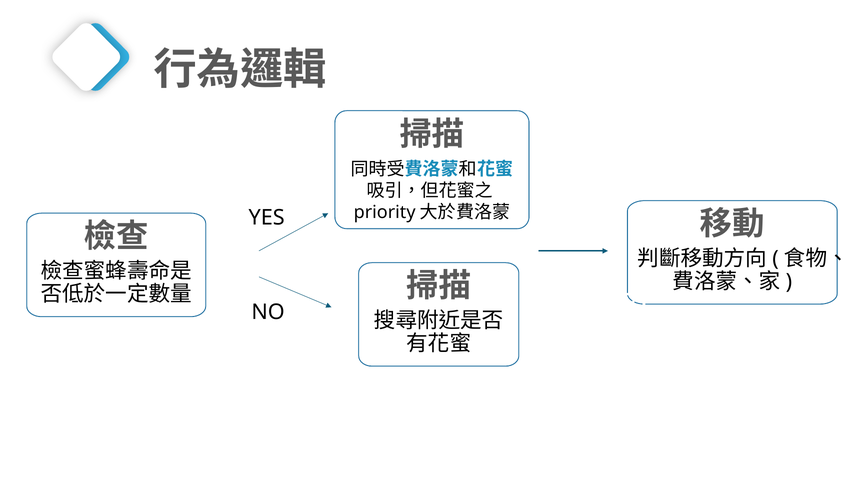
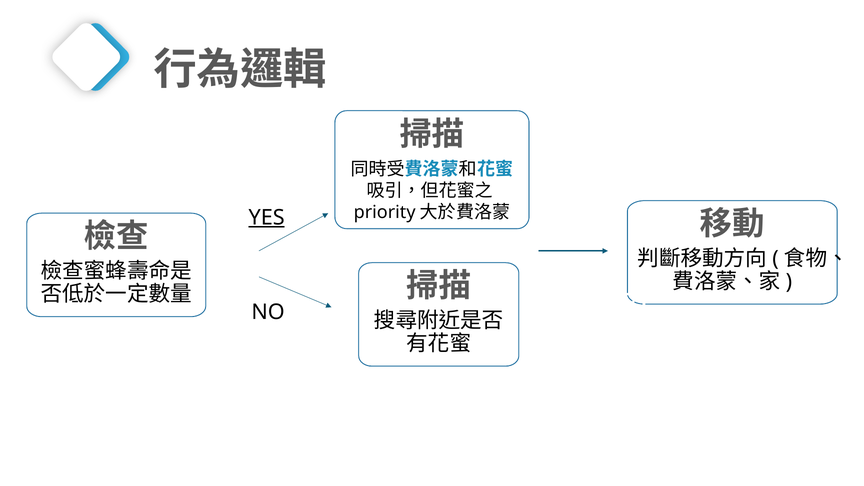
YES underline: none -> present
